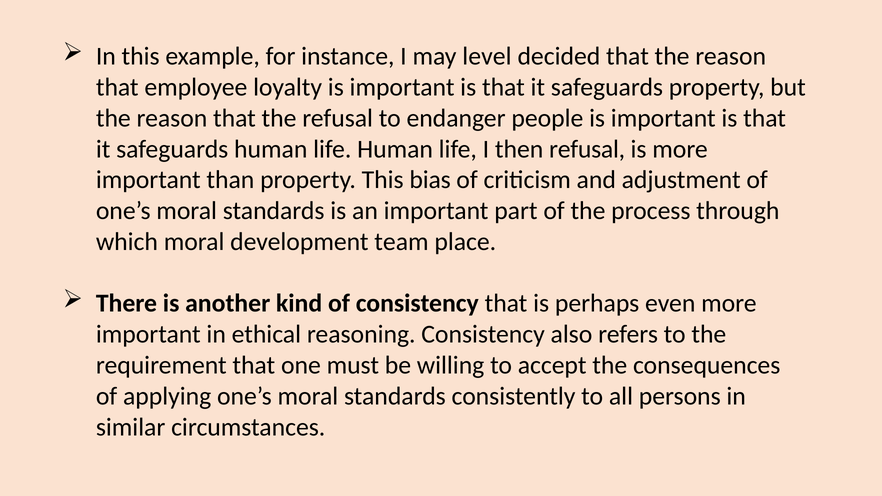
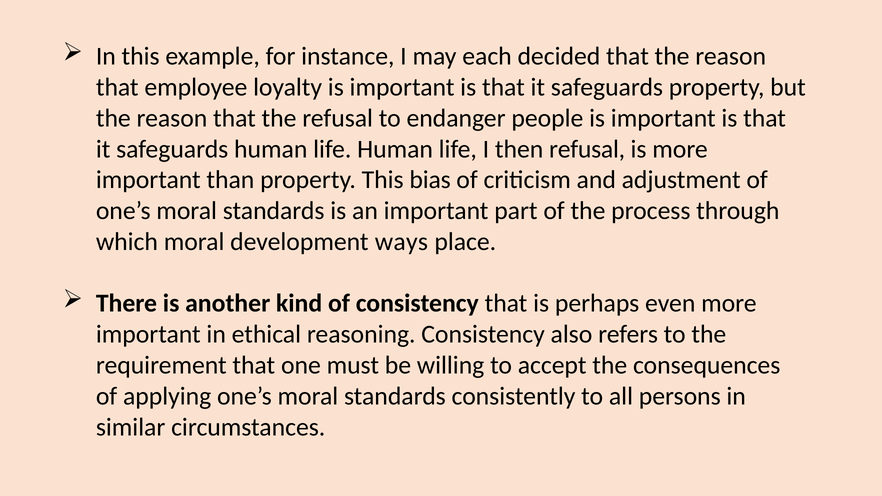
level: level -> each
team: team -> ways
